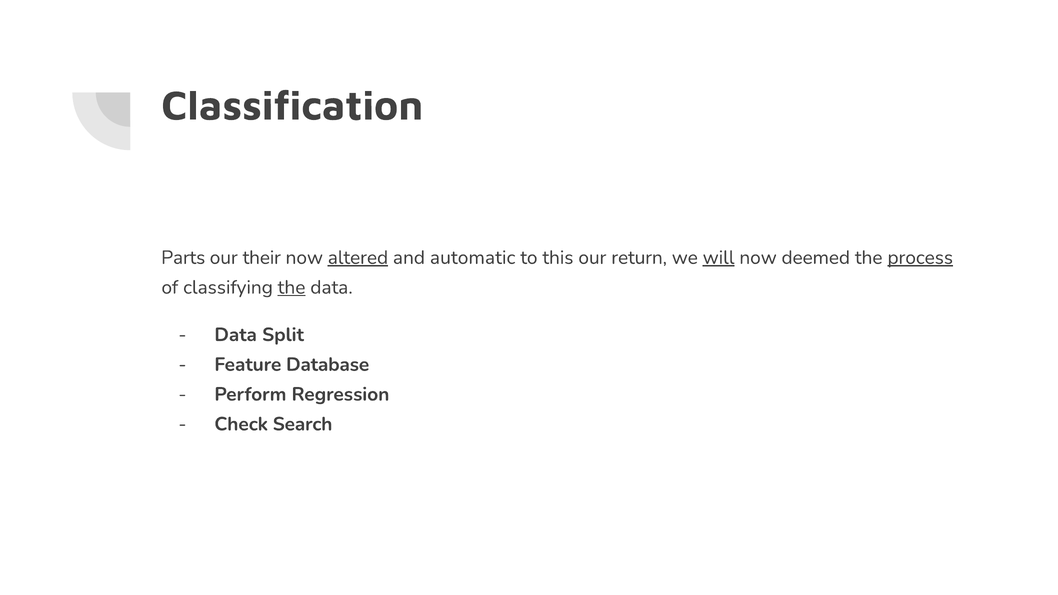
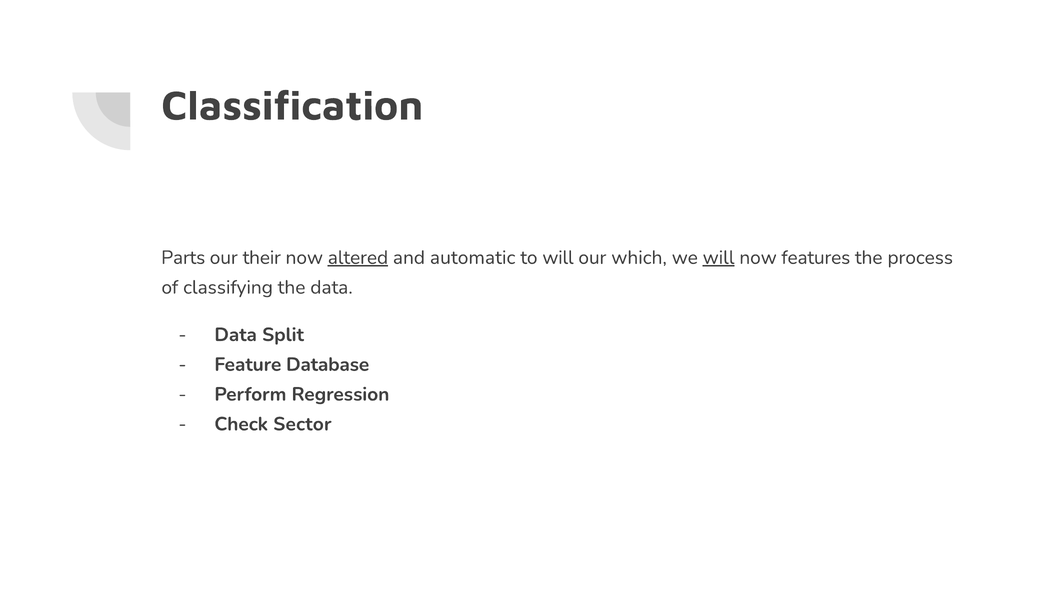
to this: this -> will
return: return -> which
deemed: deemed -> features
process underline: present -> none
the at (292, 287) underline: present -> none
Search: Search -> Sector
